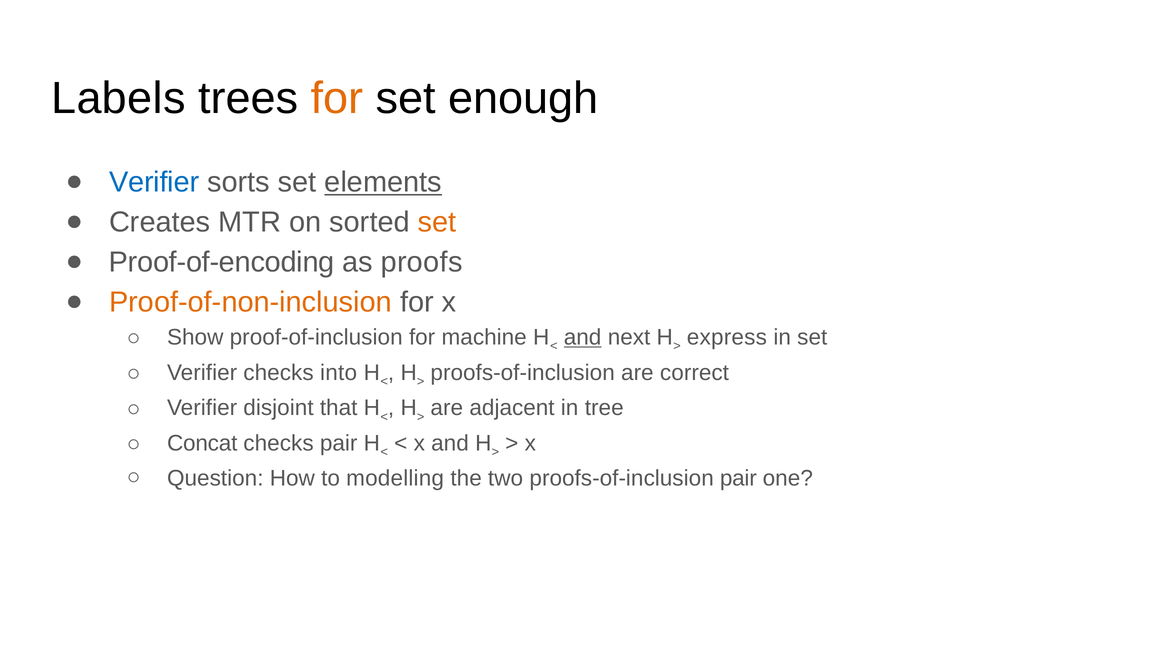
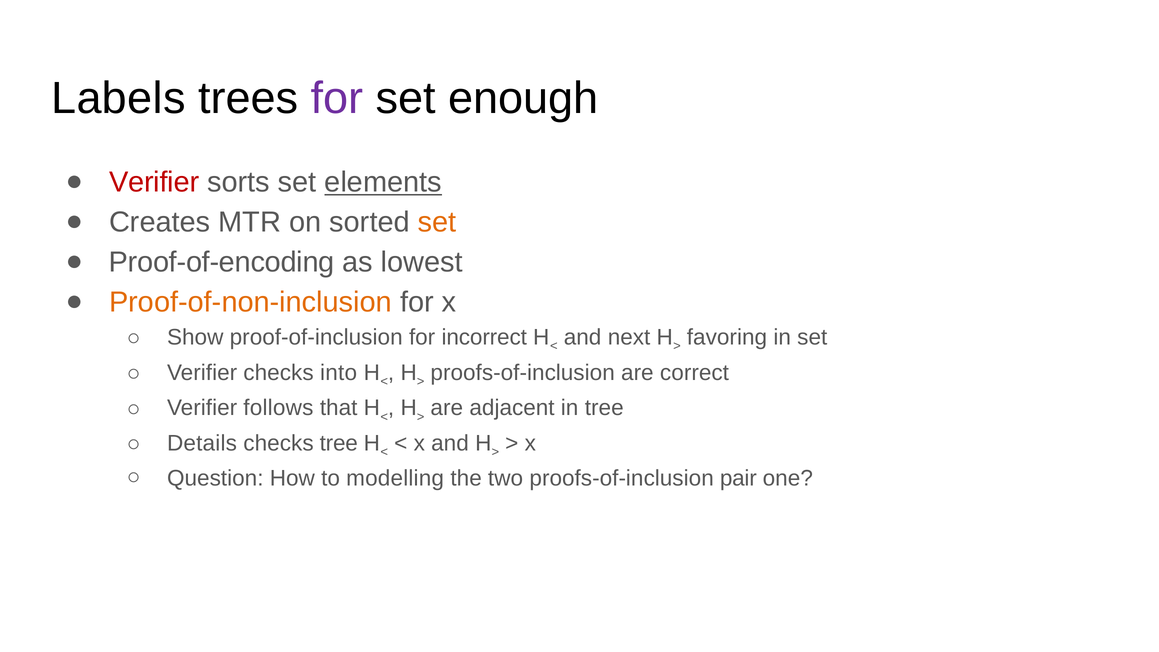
for at (337, 98) colour: orange -> purple
Verifier at (154, 182) colour: blue -> red
proofs: proofs -> lowest
machine: machine -> incorrect
and at (583, 337) underline: present -> none
express: express -> favoring
disjoint: disjoint -> follows
Concat: Concat -> Details
checks pair: pair -> tree
